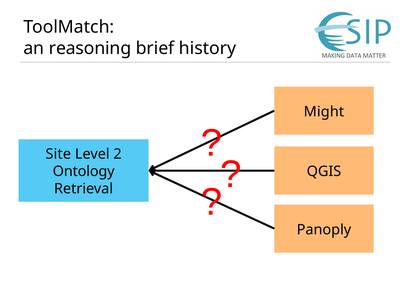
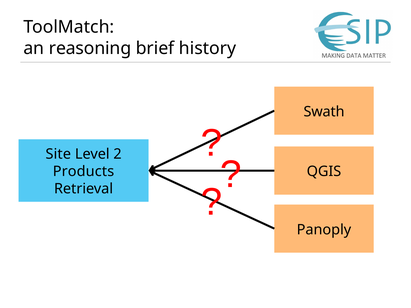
Might: Might -> Swath
Ontology: Ontology -> Products
